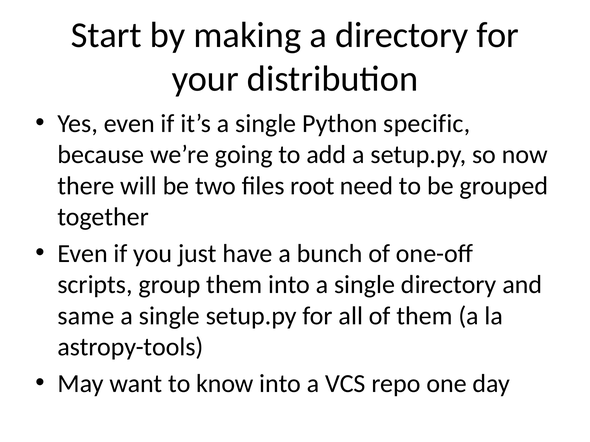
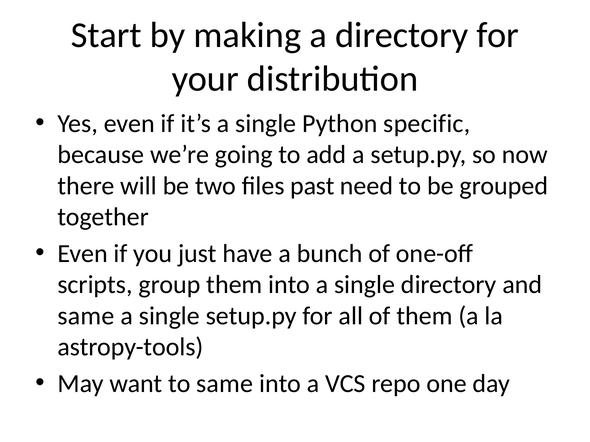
root: root -> past
to know: know -> same
